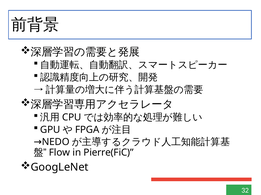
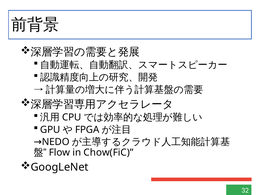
Pierre(FiC: Pierre(FiC -> Chow(FiC
